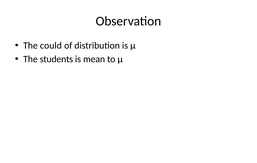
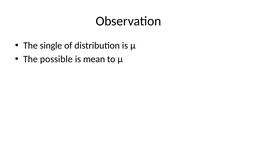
could: could -> single
students: students -> possible
